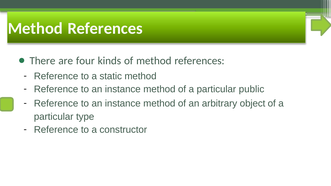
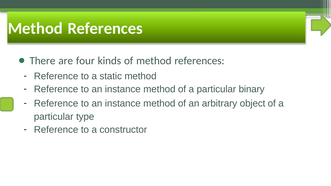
public: public -> binary
